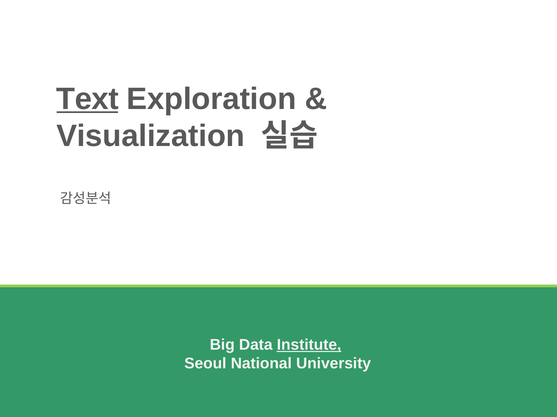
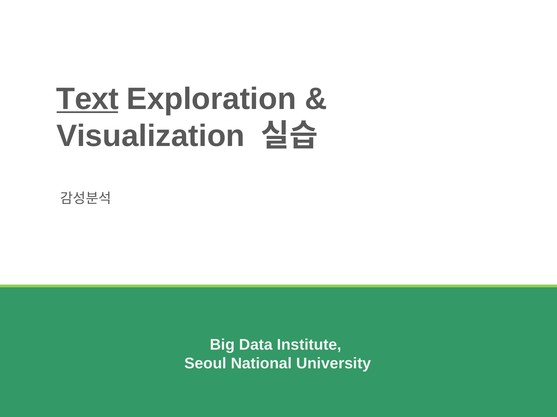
Institute underline: present -> none
